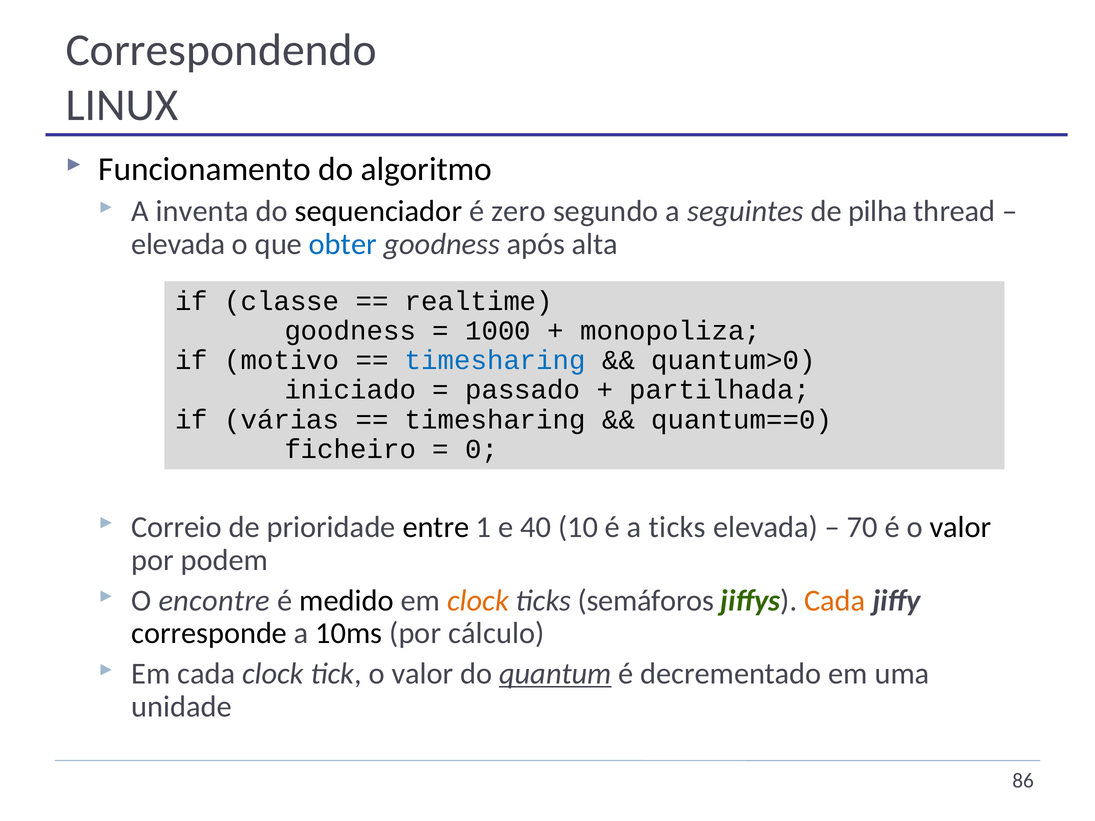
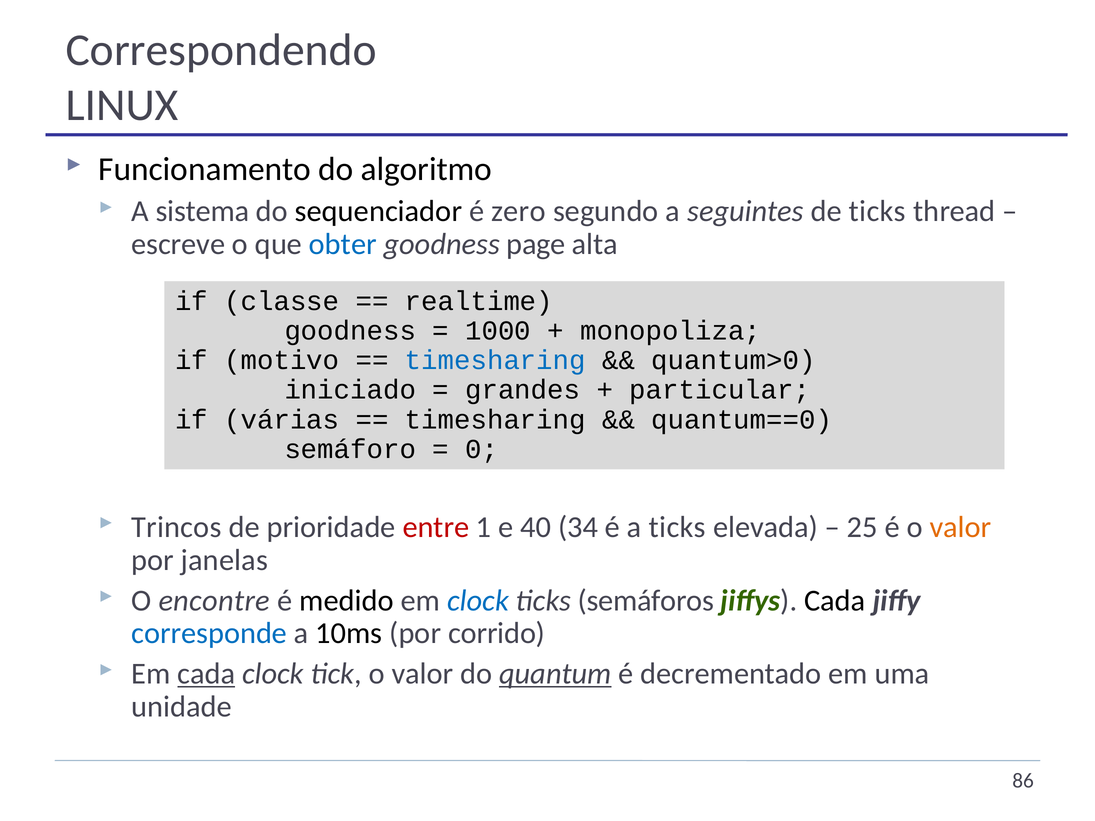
inventa: inventa -> sistema
de pilha: pilha -> ticks
elevada at (178, 244): elevada -> escreve
após: após -> page
passado: passado -> grandes
partilhada: partilhada -> particular
ficheiro: ficheiro -> semáforo
Correio: Correio -> Trincos
entre colour: black -> red
10: 10 -> 34
70: 70 -> 25
valor at (960, 527) colour: black -> orange
podem: podem -> janelas
clock at (478, 601) colour: orange -> blue
Cada at (835, 601) colour: orange -> black
corresponde colour: black -> blue
cálculo: cálculo -> corrido
cada at (206, 674) underline: none -> present
